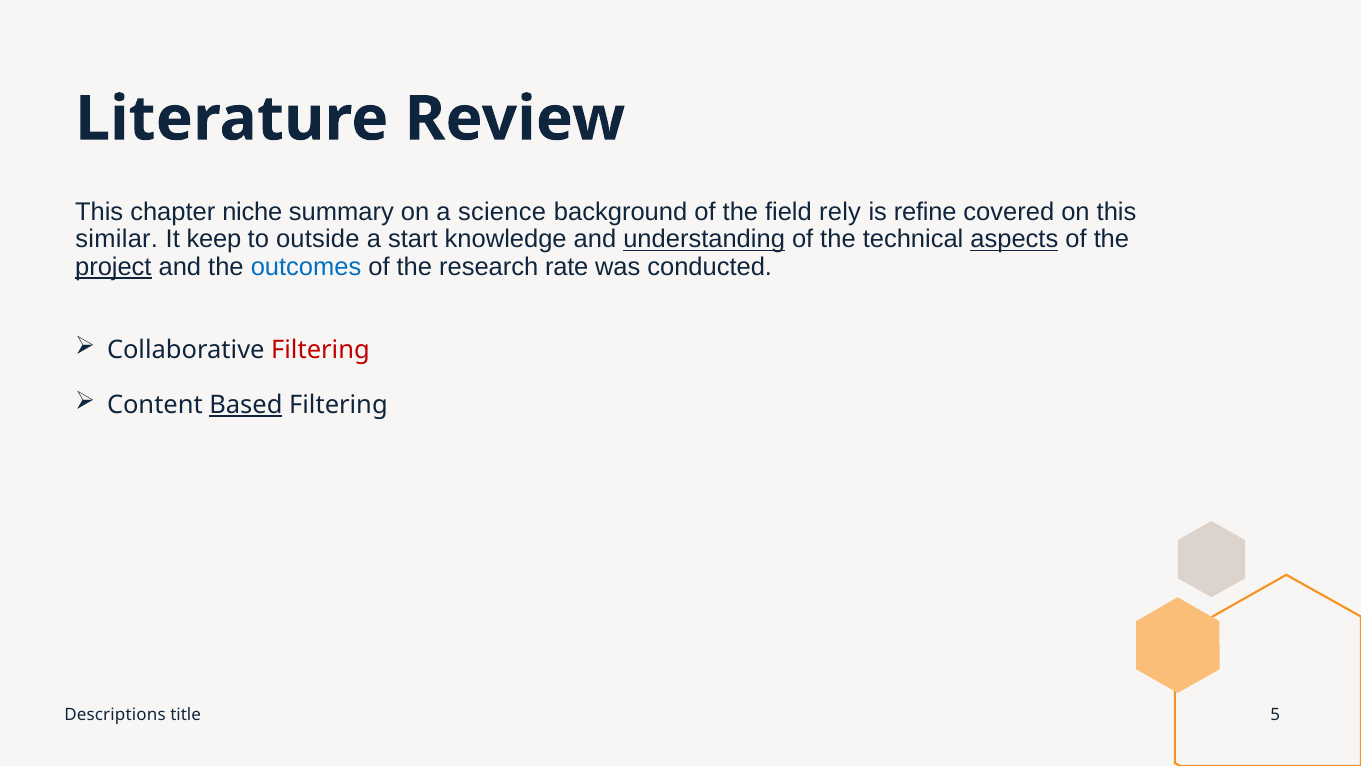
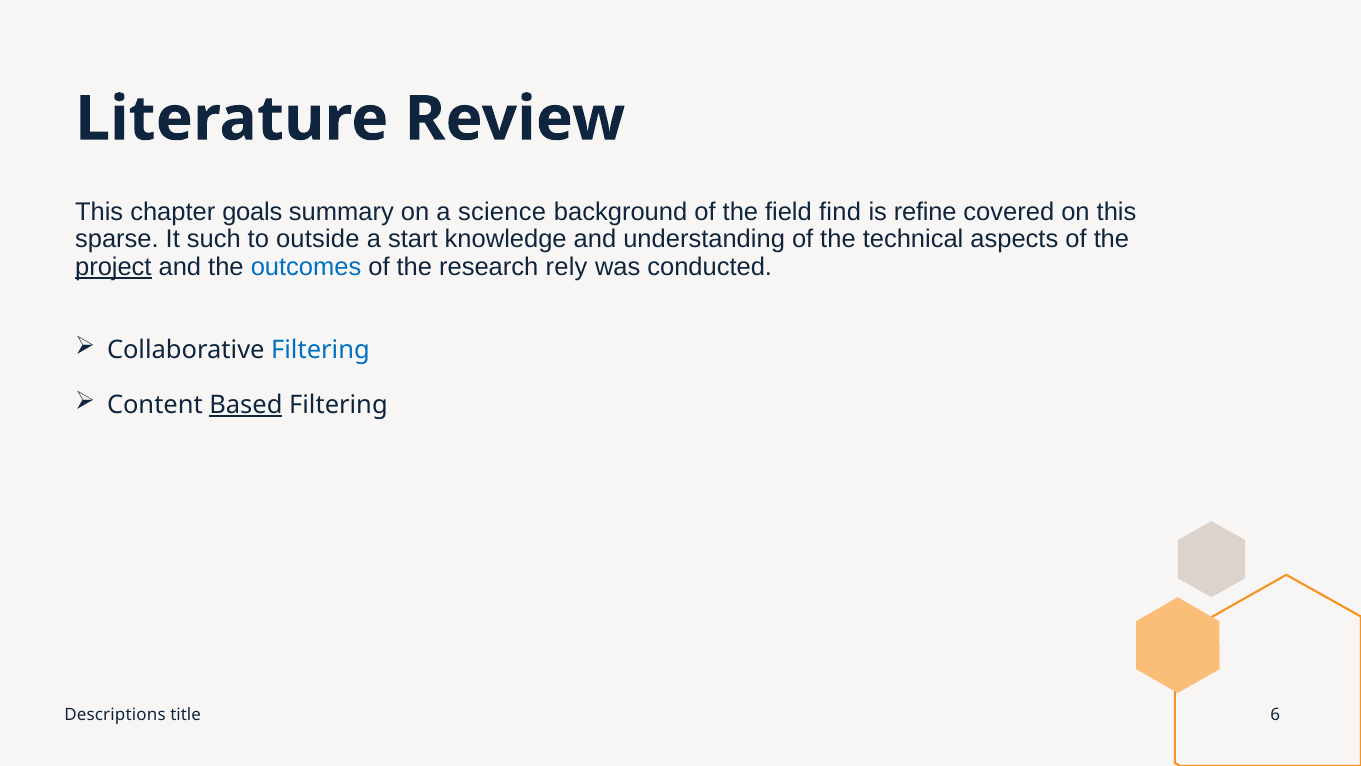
niche: niche -> goals
rely: rely -> find
similar: similar -> sparse
keep: keep -> such
understanding underline: present -> none
aspects underline: present -> none
rate: rate -> rely
Filtering at (320, 349) colour: red -> blue
5: 5 -> 6
